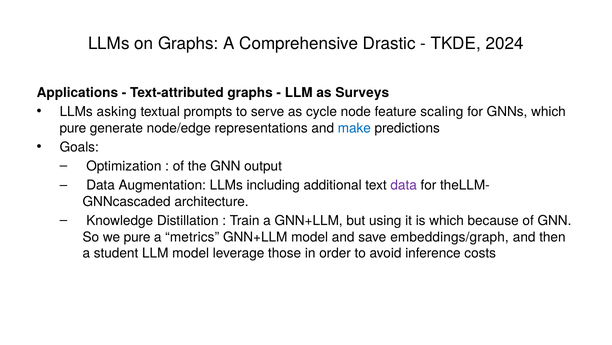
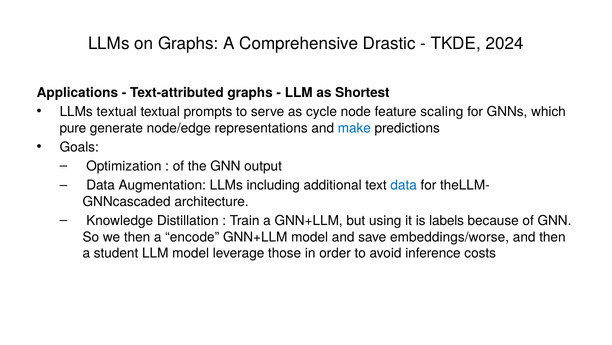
Surveys: Surveys -> Shortest
LLMs asking: asking -> textual
data at (404, 185) colour: purple -> blue
is which: which -> labels
we pure: pure -> then
metrics: metrics -> encode
embeddings/graph: embeddings/graph -> embeddings/worse
